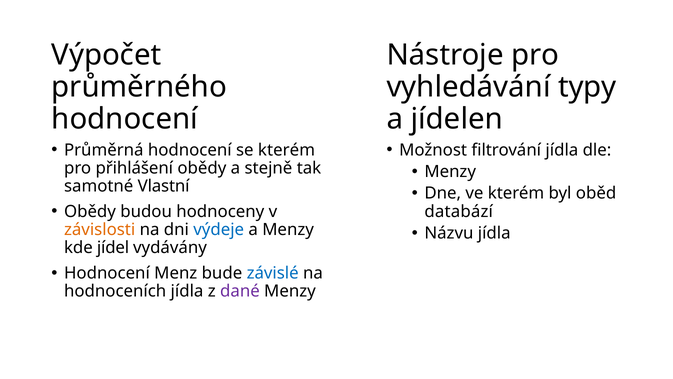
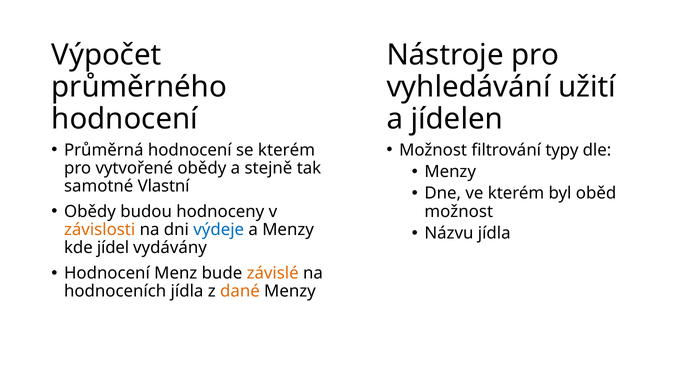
typy: typy -> užití
filtrování jídla: jídla -> typy
přihlášení: přihlášení -> vytvořené
databází at (459, 211): databází -> možnost
závislé colour: blue -> orange
dané colour: purple -> orange
